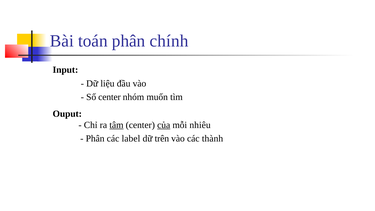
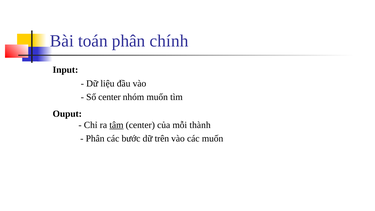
của underline: present -> none
nhiêu: nhiêu -> thành
label: label -> bước
các thành: thành -> muốn
